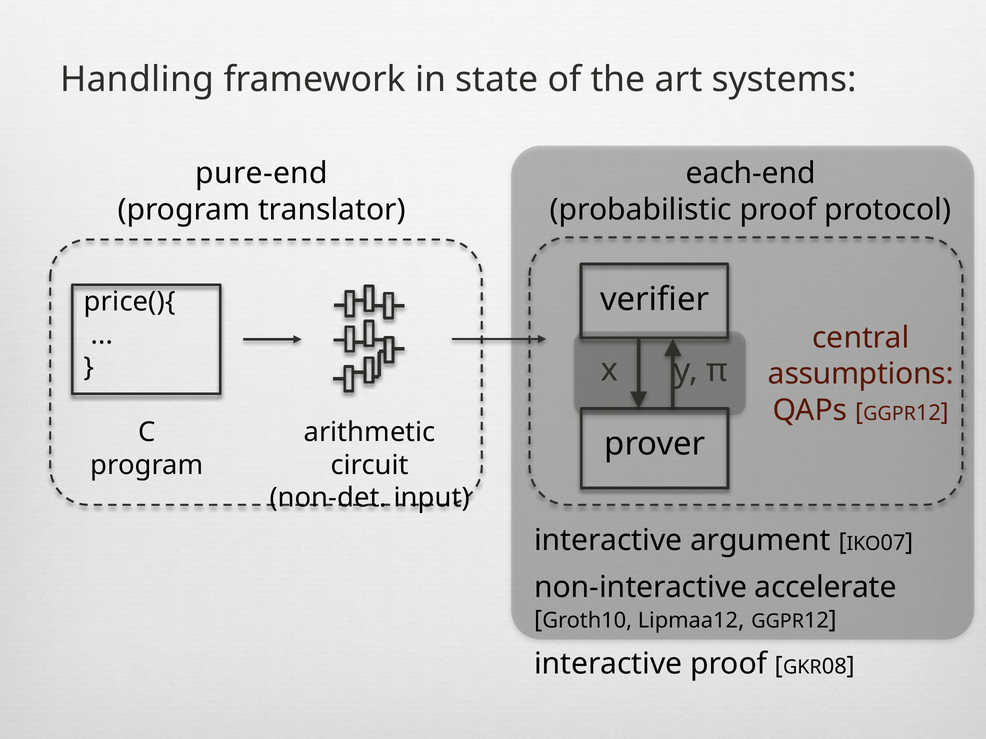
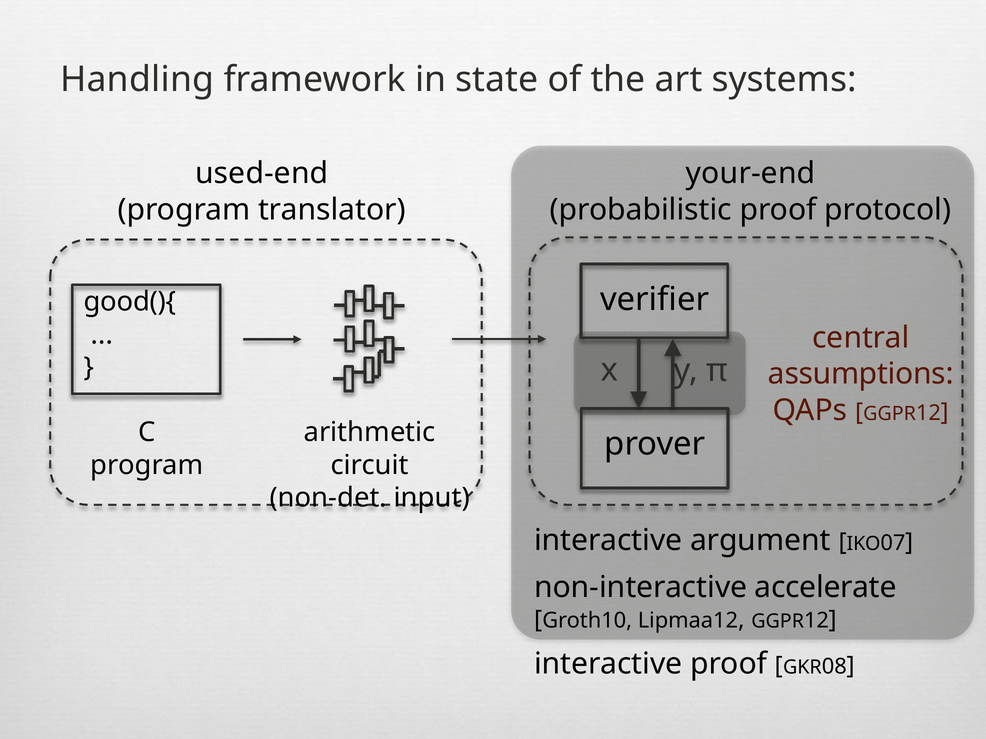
pure-end: pure-end -> used-end
each-end: each-end -> your-end
price(){: price(){ -> good(){
